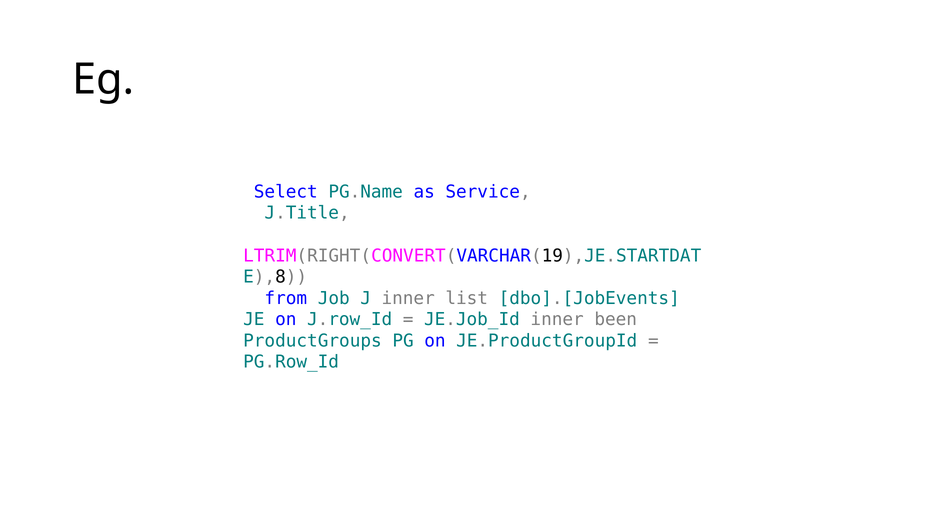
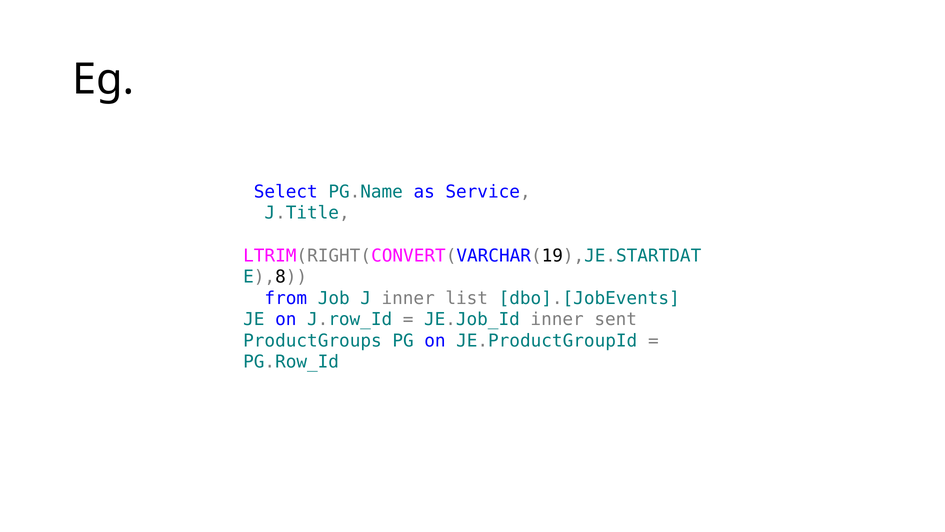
been: been -> sent
